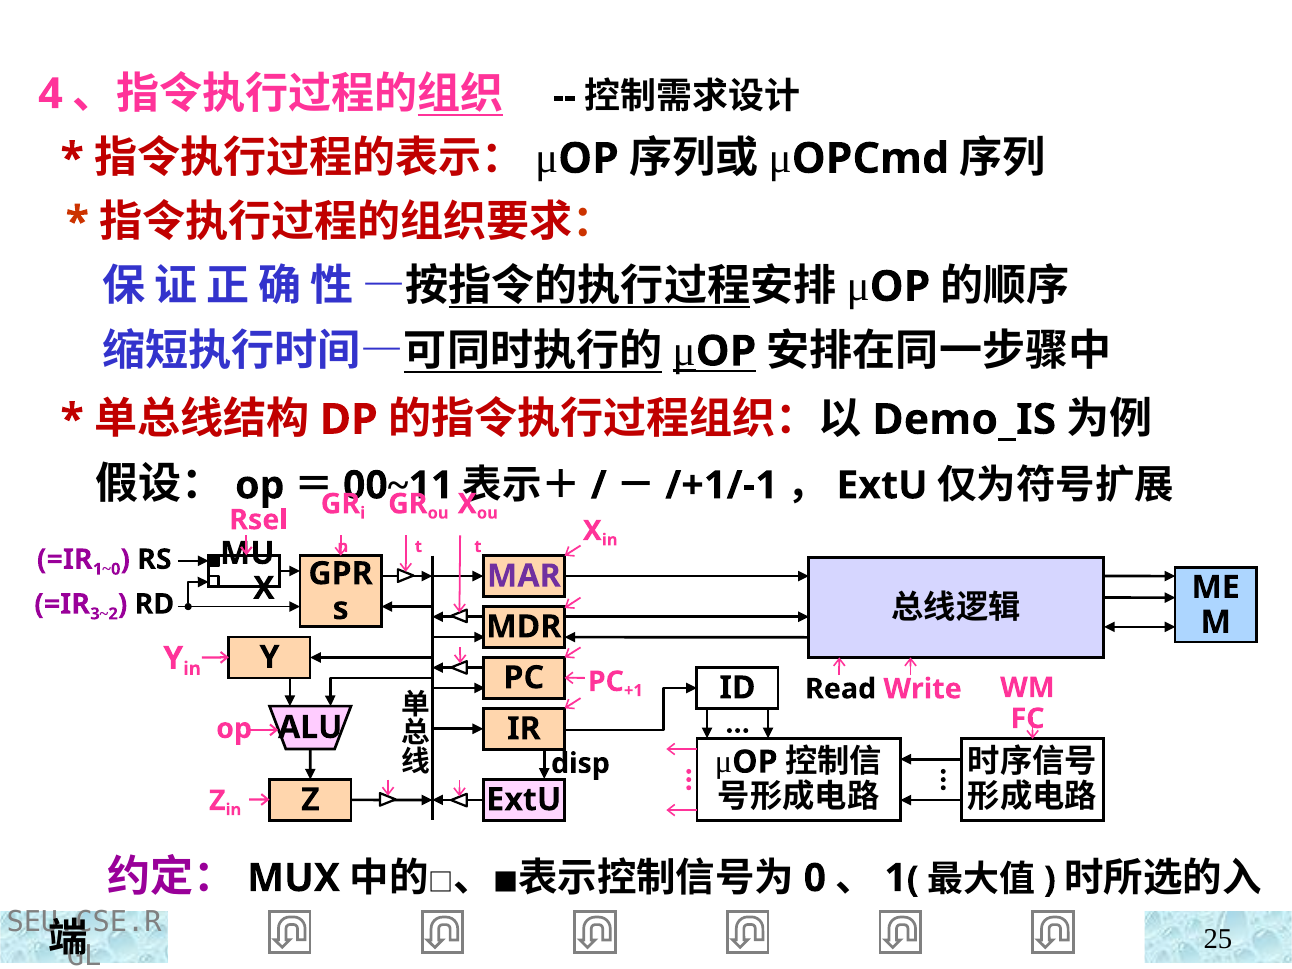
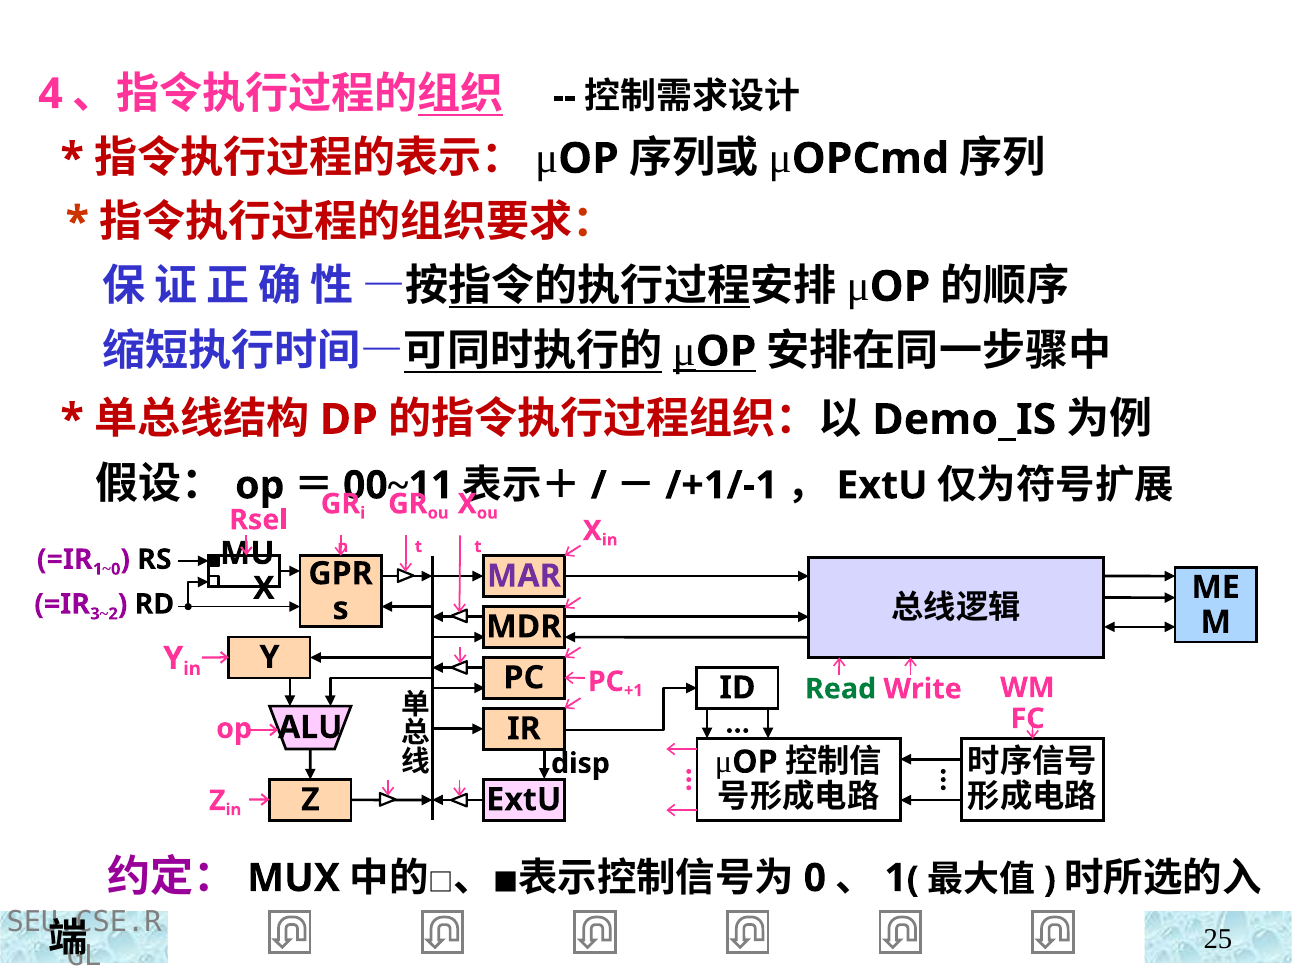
Read colour: black -> green
